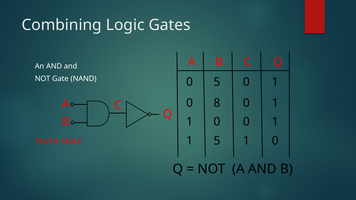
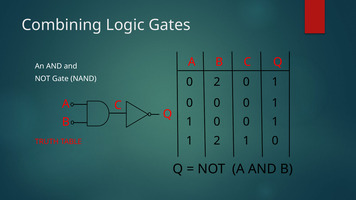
0 5: 5 -> 2
8 at (217, 103): 8 -> 0
1 5: 5 -> 2
